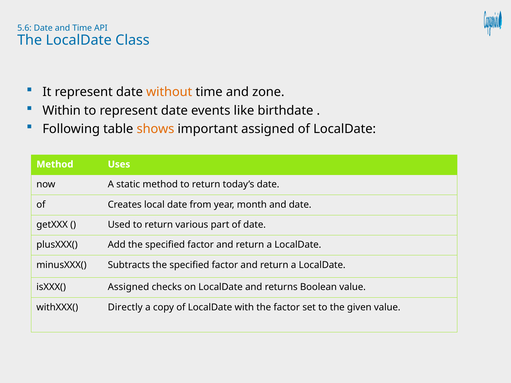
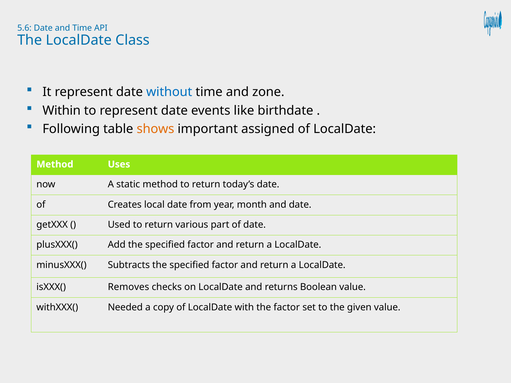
without colour: orange -> blue
isXXX( Assigned: Assigned -> Removes
Directly: Directly -> Needed
